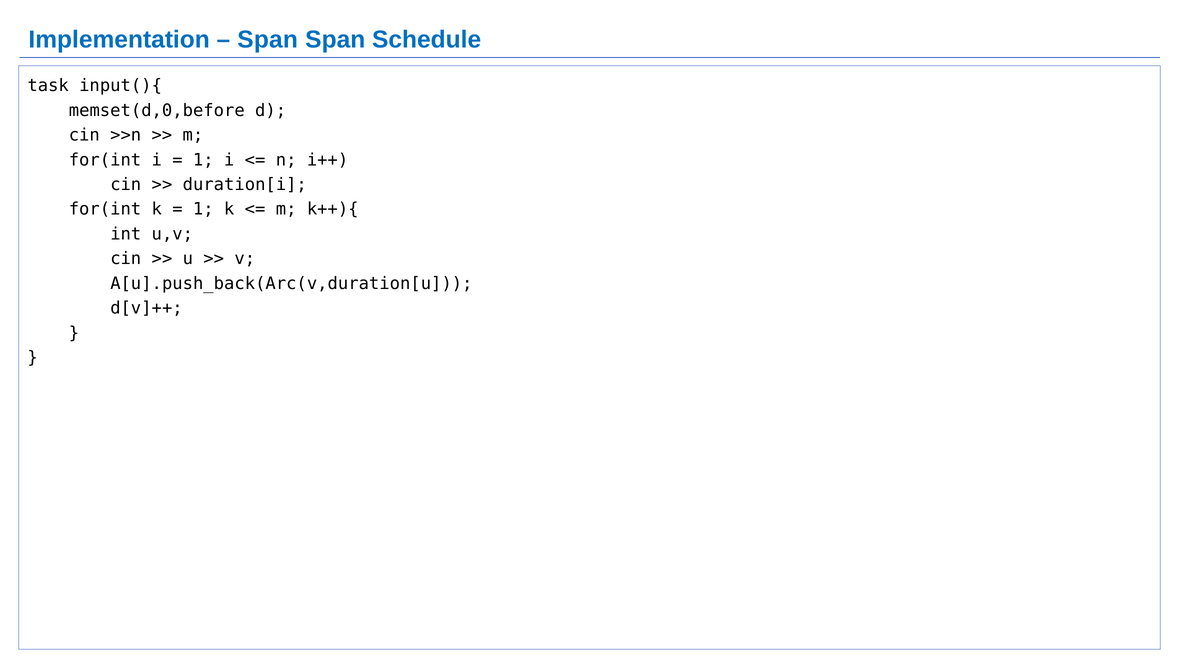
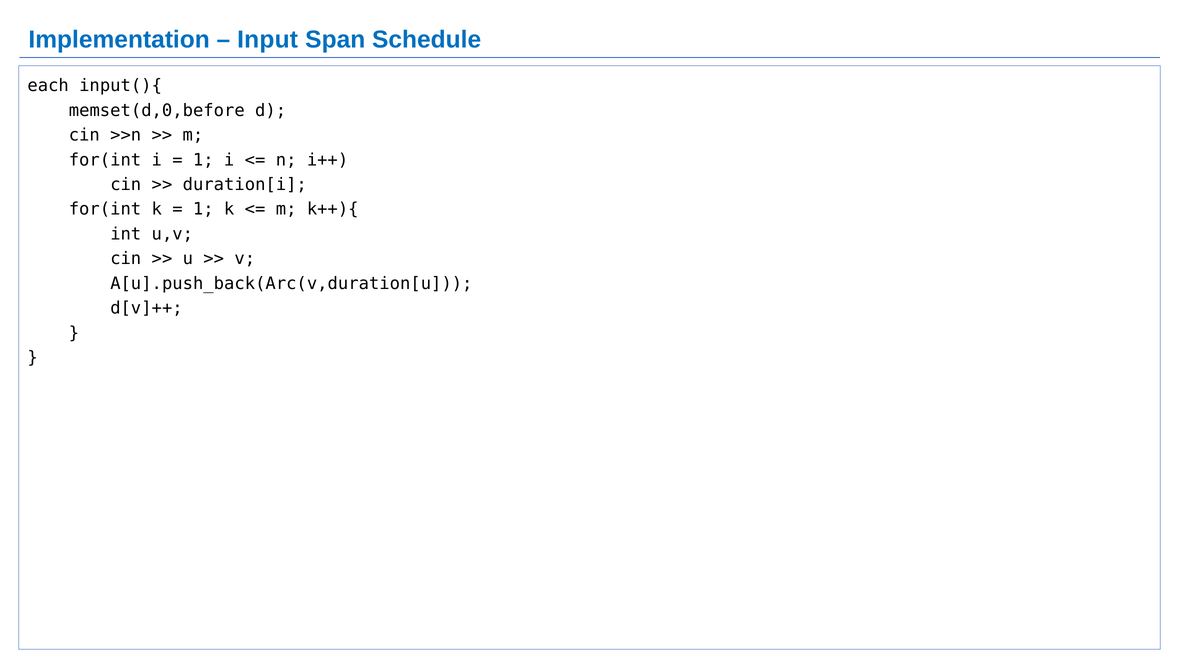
Span at (268, 40): Span -> Input
task: task -> each
